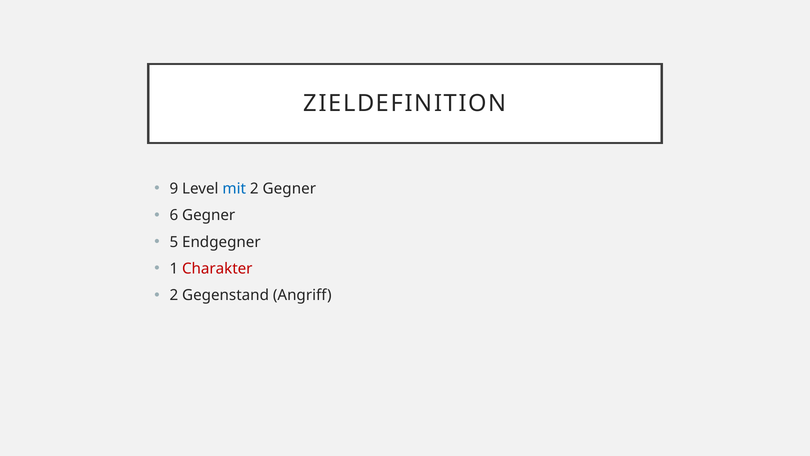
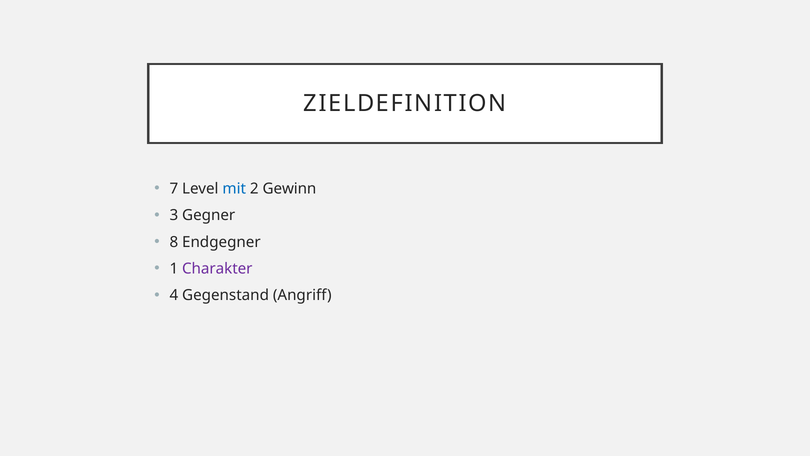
9: 9 -> 7
2 Gegner: Gegner -> Gewinn
6: 6 -> 3
5: 5 -> 8
Charakter colour: red -> purple
2 at (174, 295): 2 -> 4
